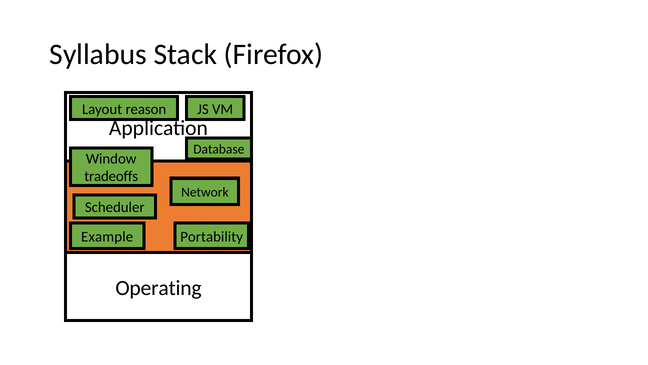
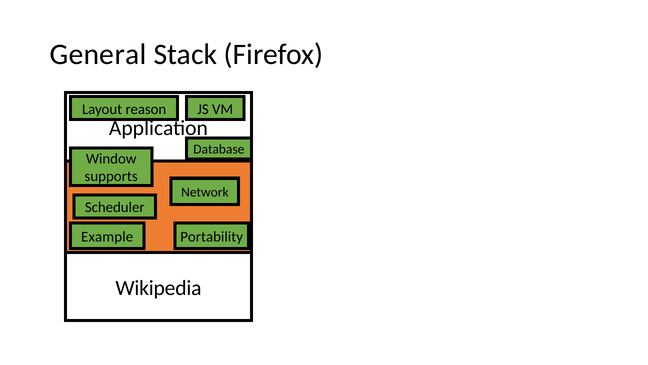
Syllabus: Syllabus -> General
tradeoffs: tradeoffs -> supports
Operating: Operating -> Wikipedia
